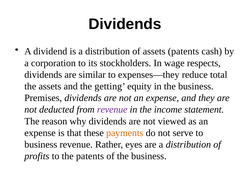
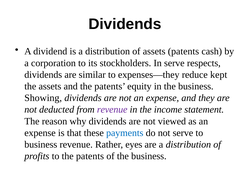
In wage: wage -> serve
total: total -> kept
and the getting: getting -> patents
Premises: Premises -> Showing
payments colour: orange -> blue
